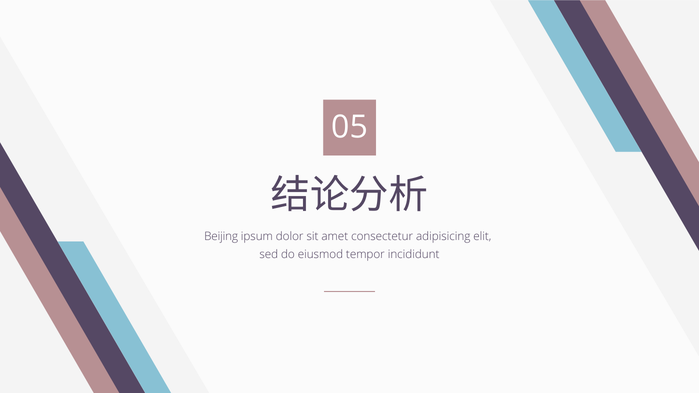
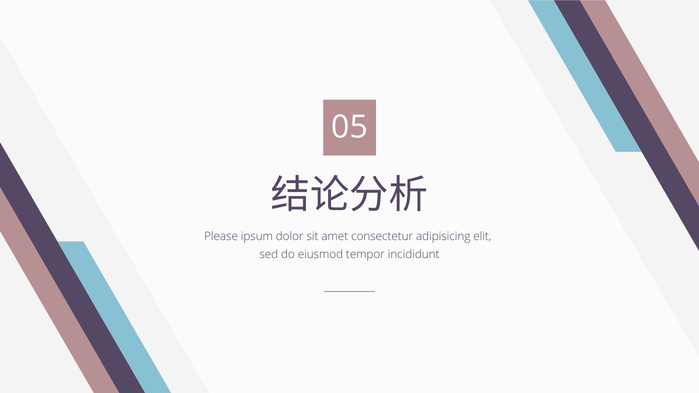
Beijing: Beijing -> Please
